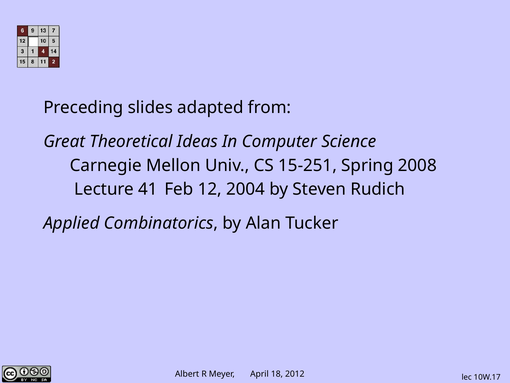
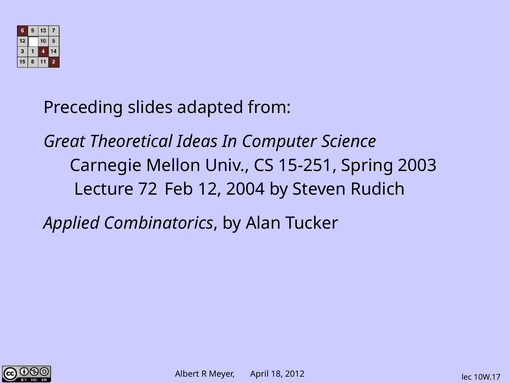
2008: 2008 -> 2003
41: 41 -> 72
